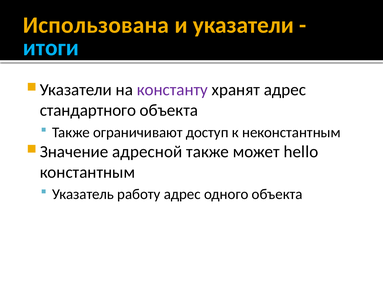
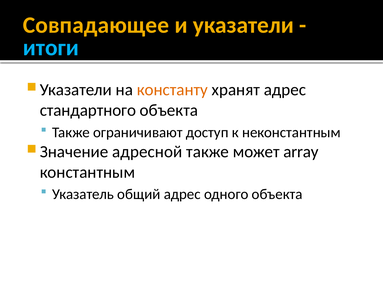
Использована: Использована -> Совпадающее
константу colour: purple -> orange
hello: hello -> array
работу: работу -> общий
